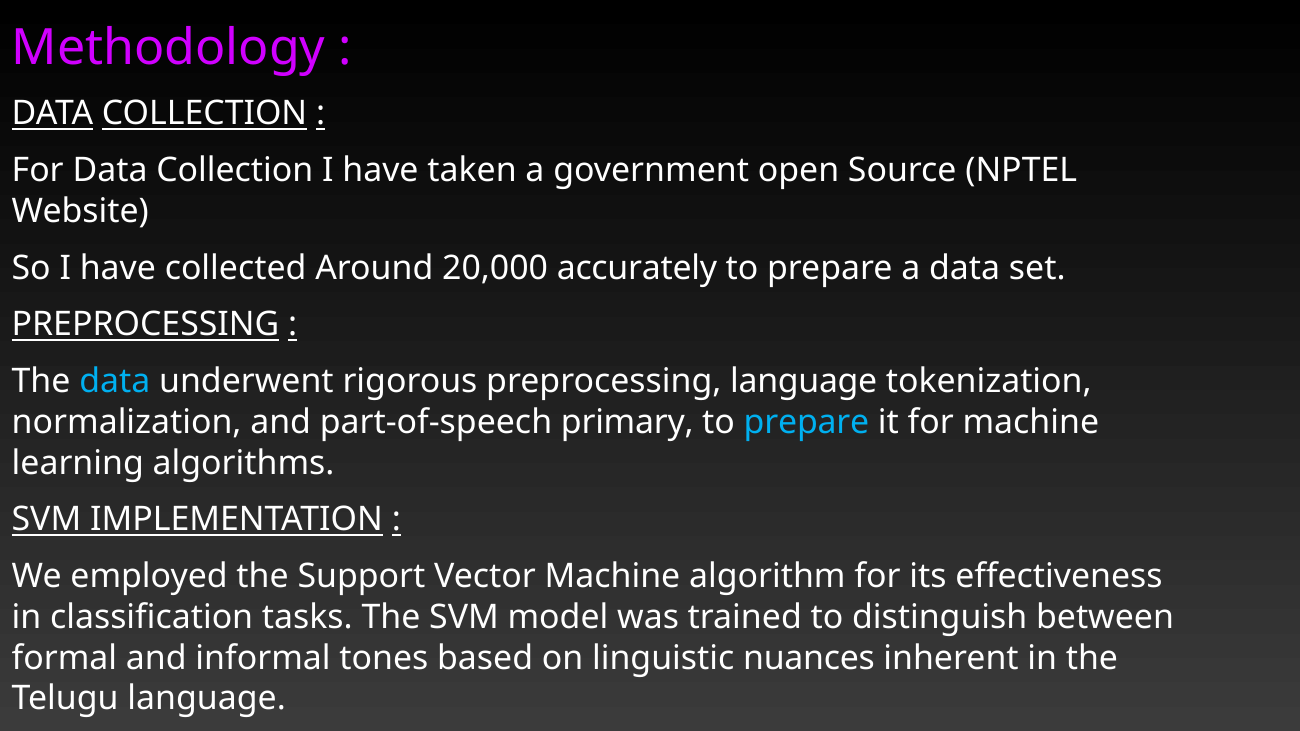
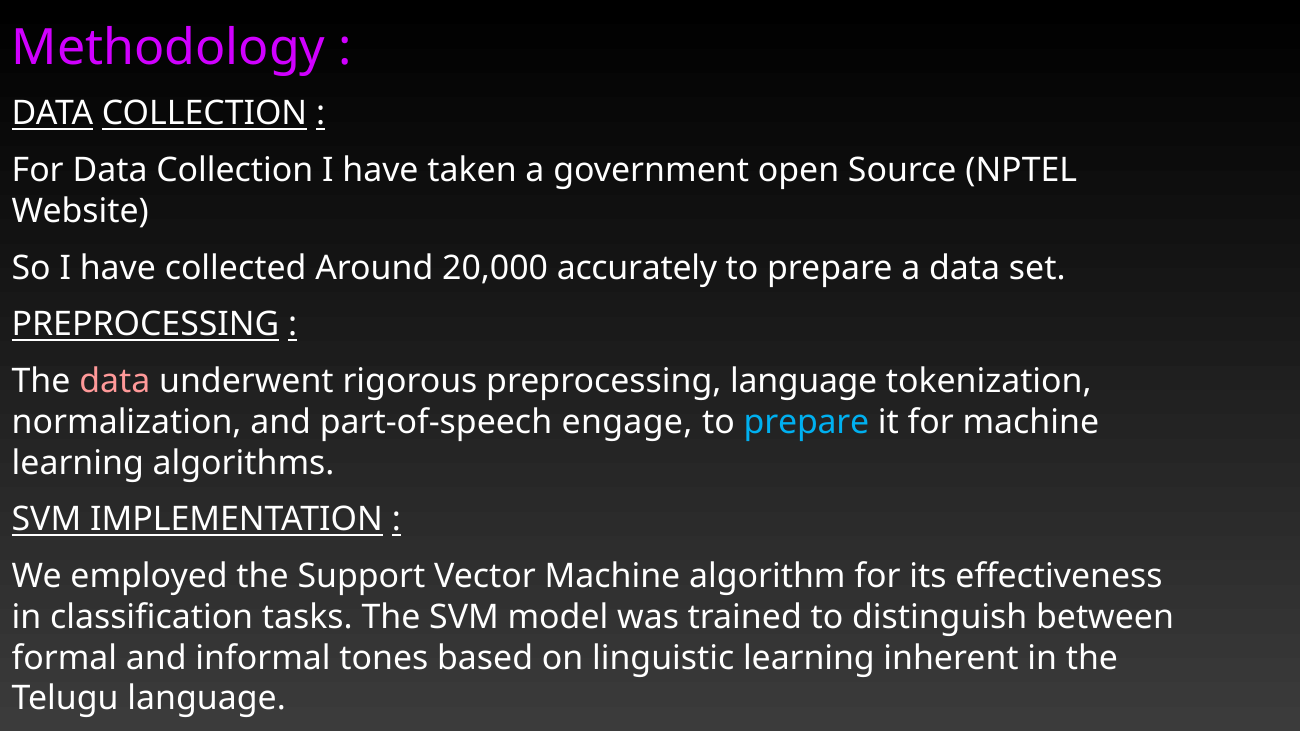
data at (115, 382) colour: light blue -> pink
primary: primary -> engage
linguistic nuances: nuances -> learning
